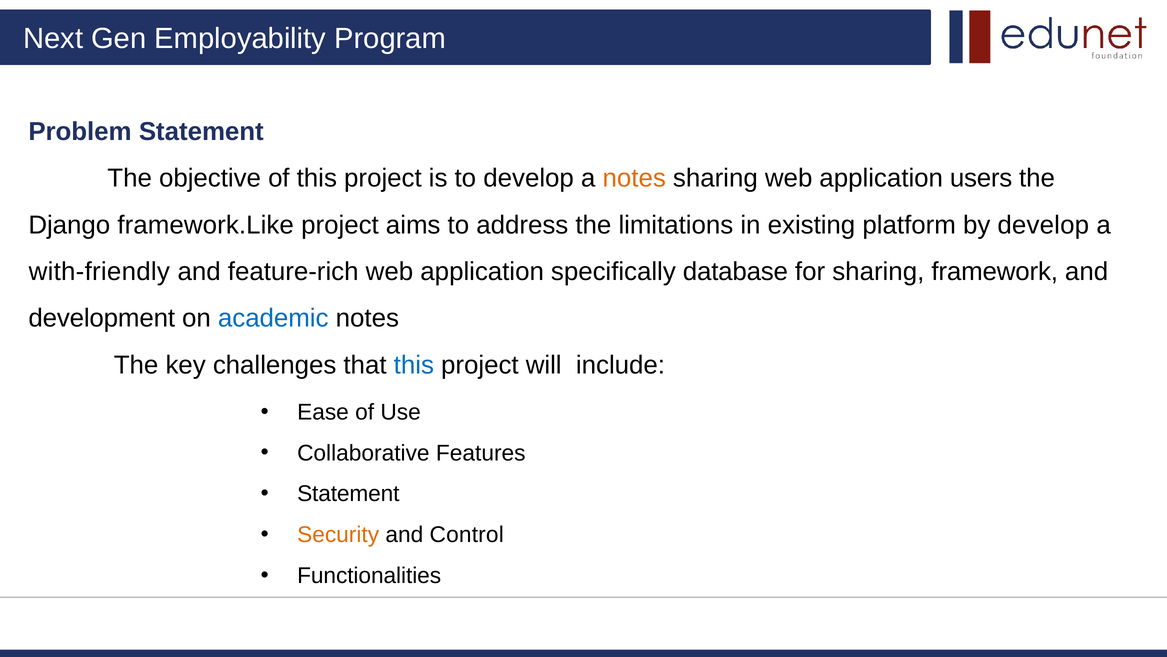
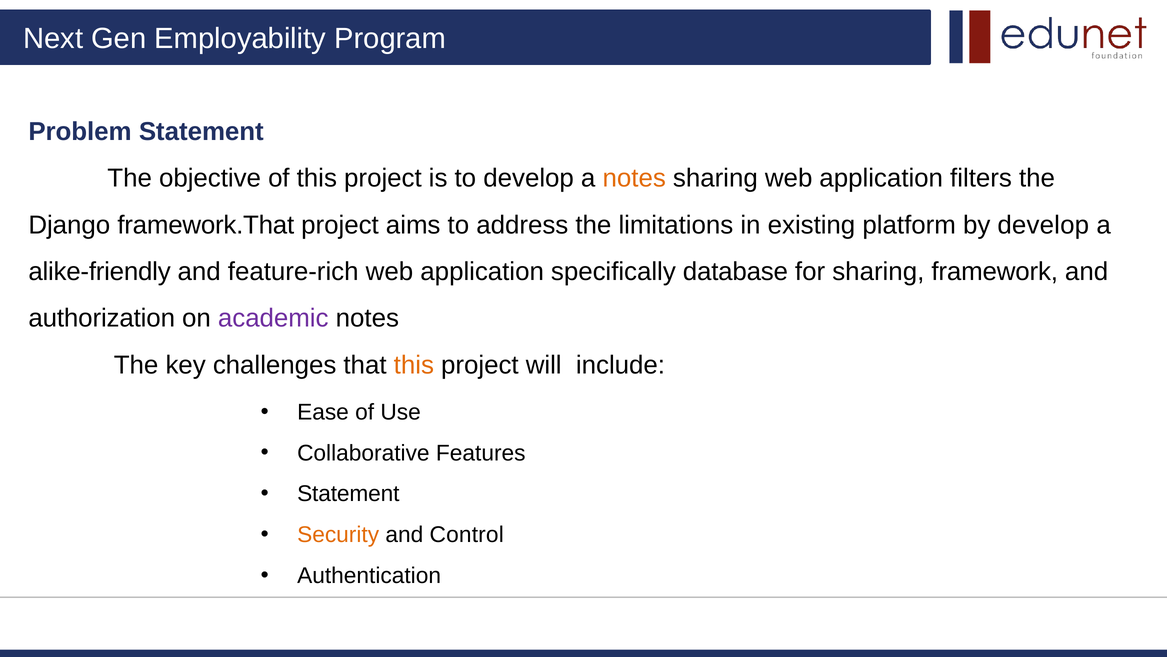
users: users -> filters
framework.Like: framework.Like -> framework.That
with-friendly: with-friendly -> alike-friendly
development: development -> authorization
academic colour: blue -> purple
this at (414, 365) colour: blue -> orange
Functionalities: Functionalities -> Authentication
